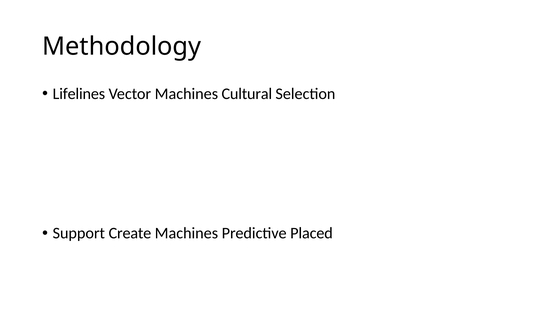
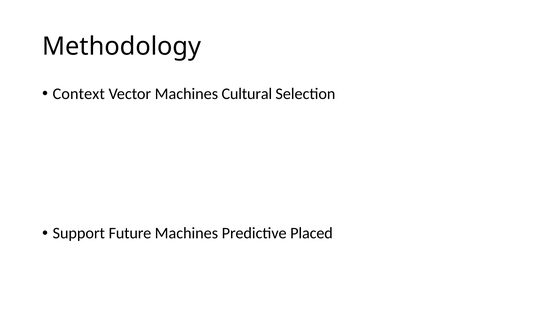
Lifelines: Lifelines -> Context
Create: Create -> Future
